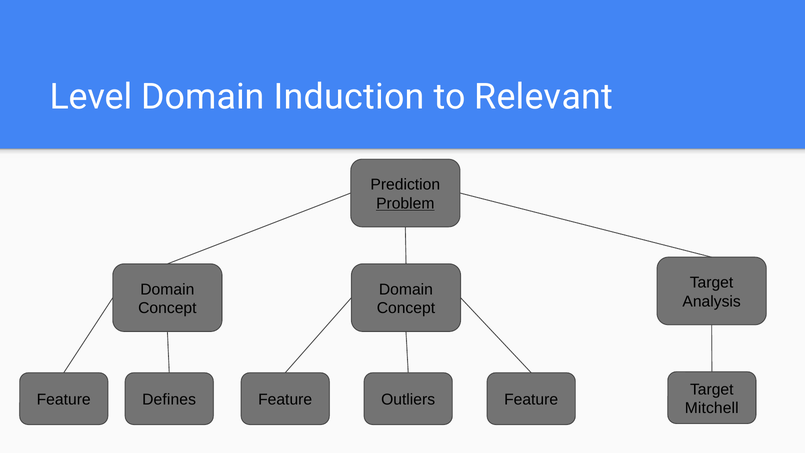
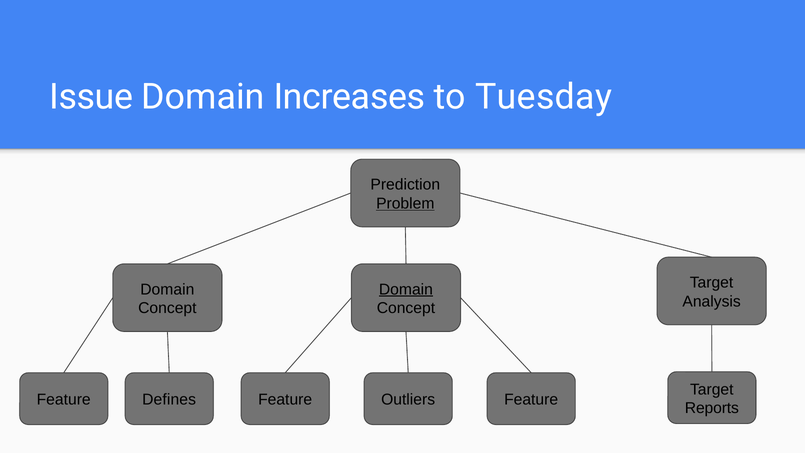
Level: Level -> Issue
Induction: Induction -> Increases
Relevant: Relevant -> Tuesday
Domain at (406, 289) underline: none -> present
Mitchell: Mitchell -> Reports
